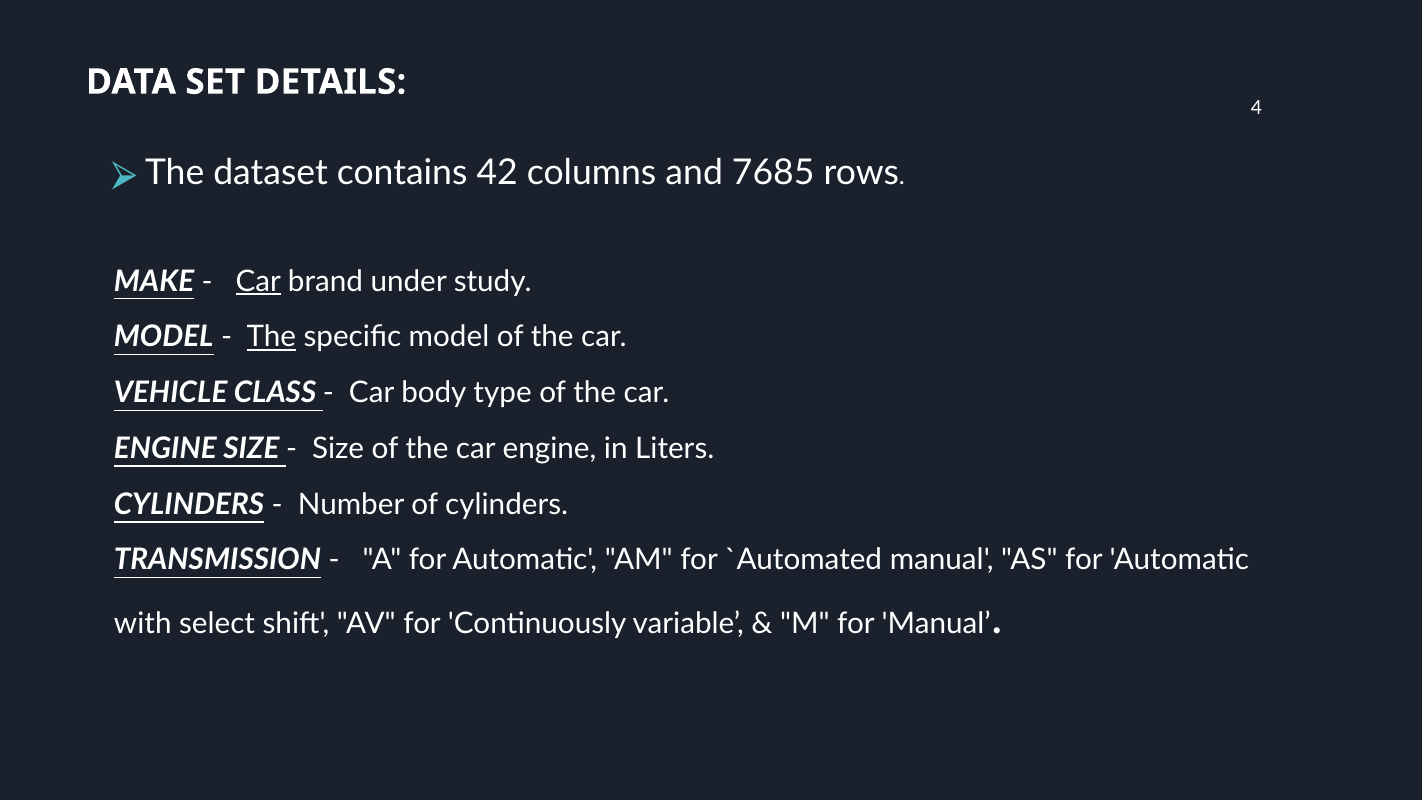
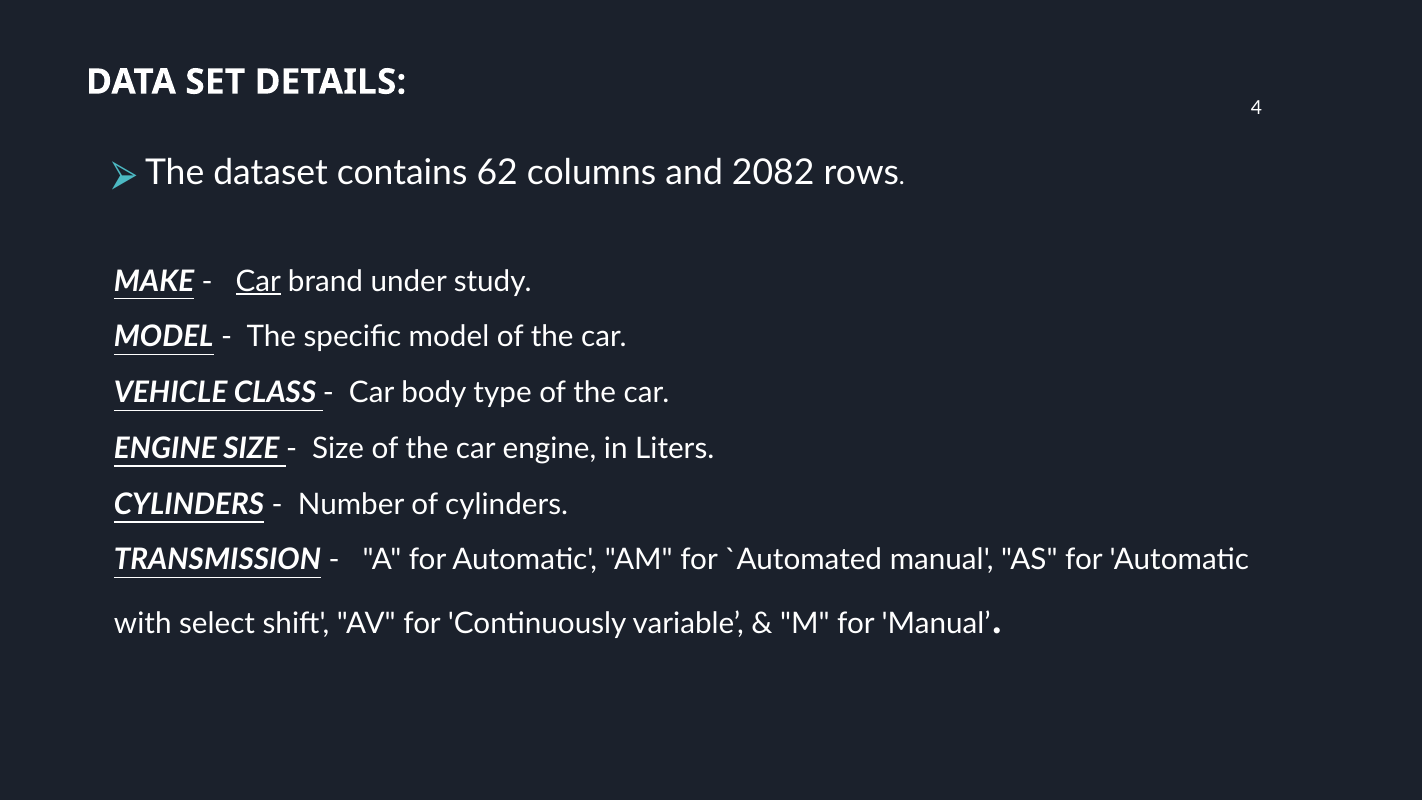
42: 42 -> 62
7685: 7685 -> 2082
The at (271, 337) underline: present -> none
